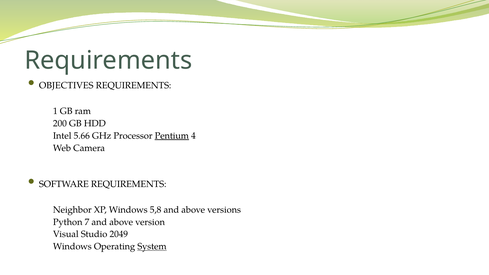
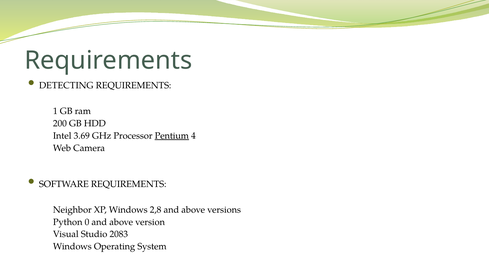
OBJECTIVES: OBJECTIVES -> DETECTING
5.66: 5.66 -> 3.69
5,8: 5,8 -> 2,8
7: 7 -> 0
2049: 2049 -> 2083
System underline: present -> none
